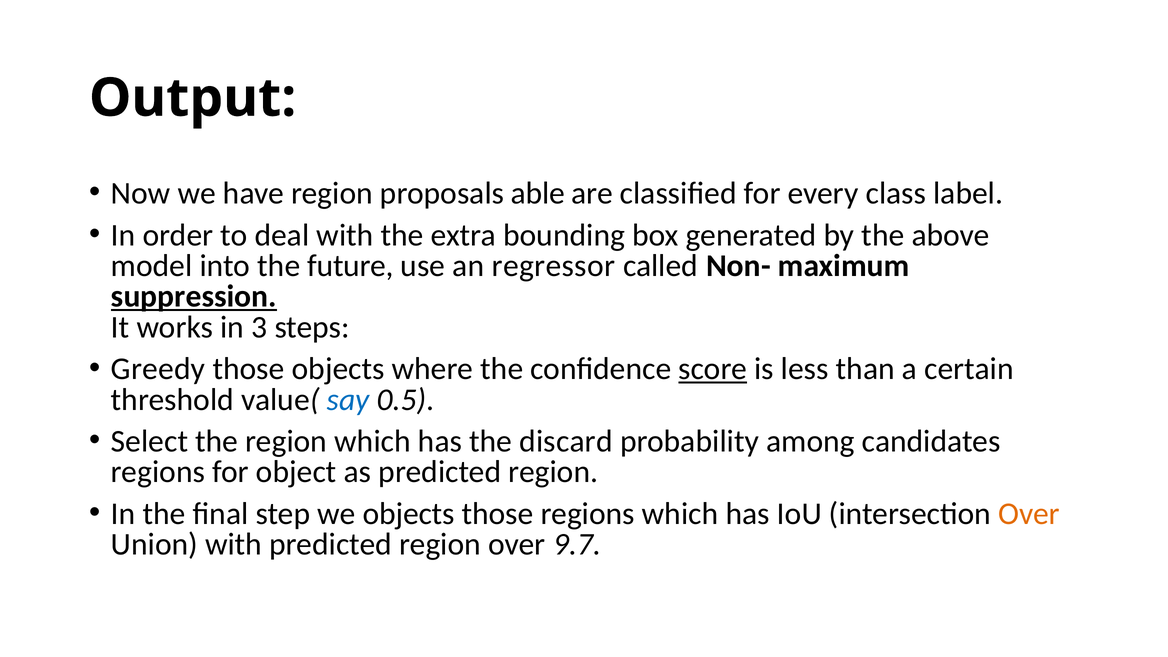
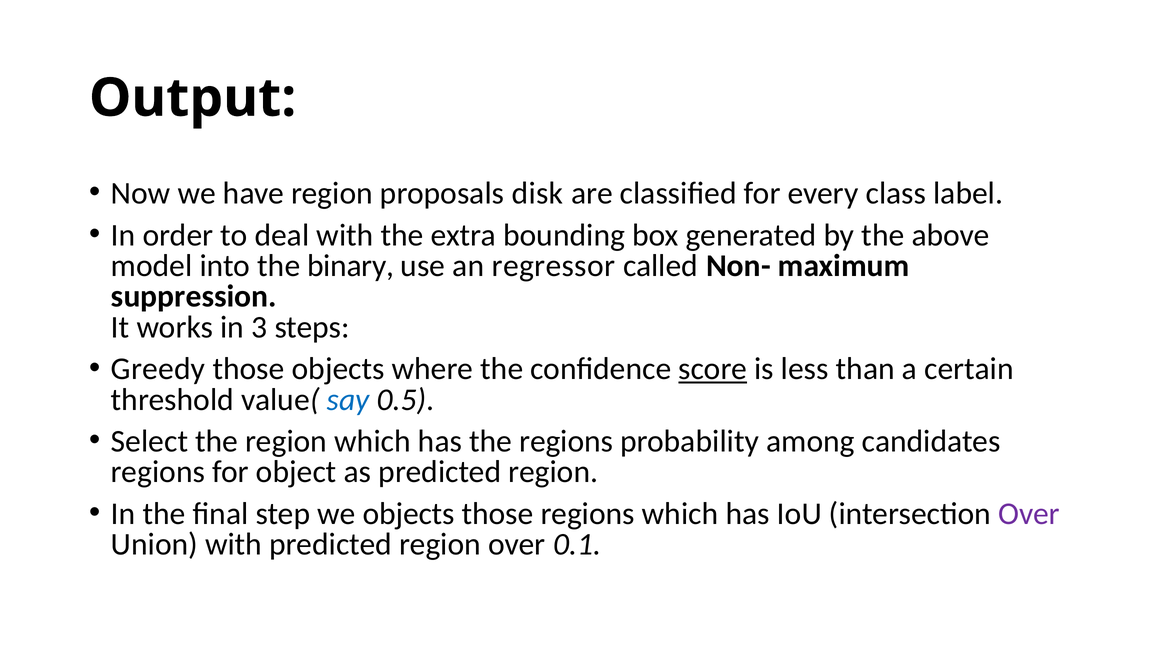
able: able -> disk
future: future -> binary
suppression underline: present -> none
the discard: discard -> regions
Over at (1029, 514) colour: orange -> purple
9.7: 9.7 -> 0.1
